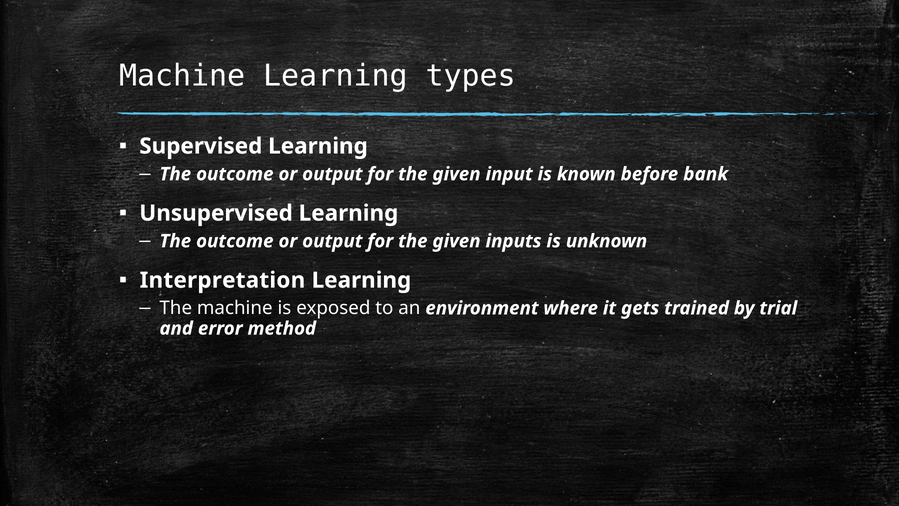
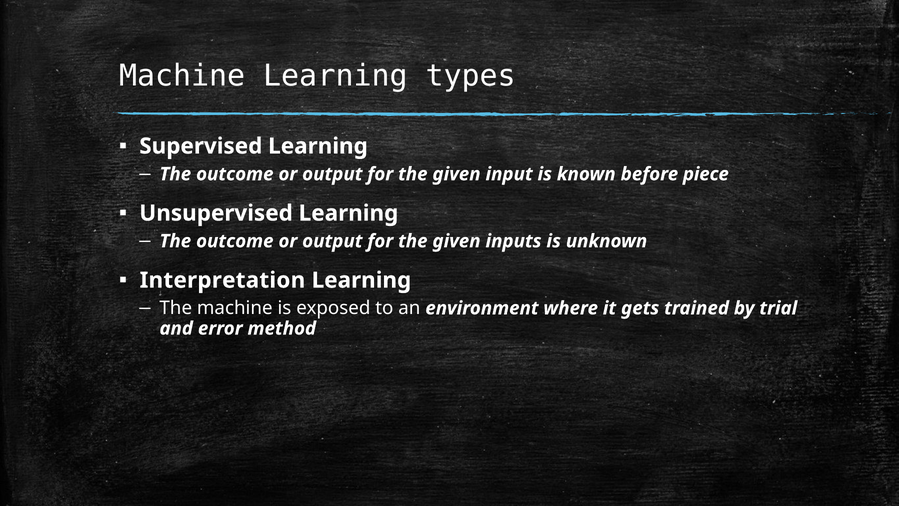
bank: bank -> piece
